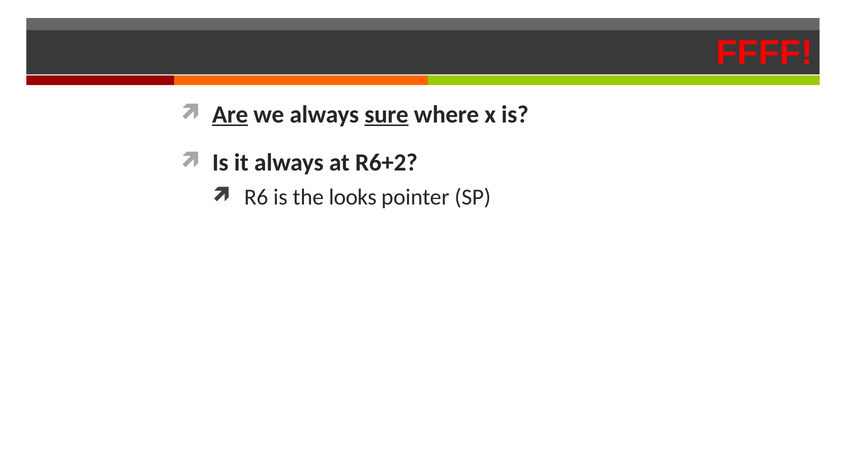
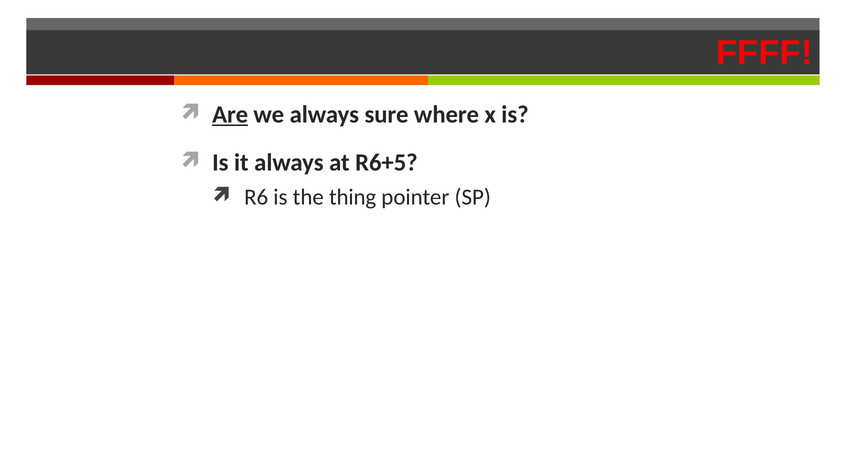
sure underline: present -> none
R6+2: R6+2 -> R6+5
looks: looks -> thing
